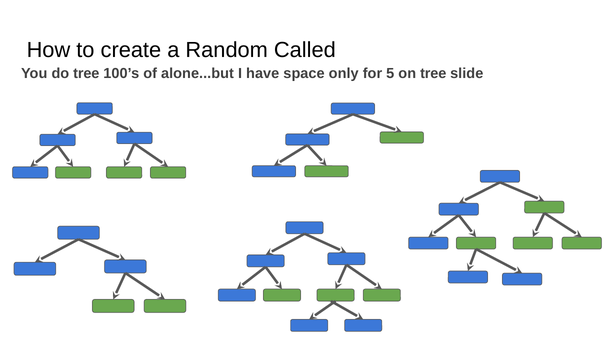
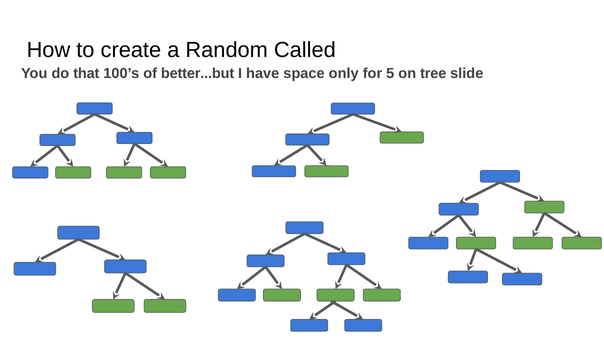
do tree: tree -> that
alone...but: alone...but -> better...but
